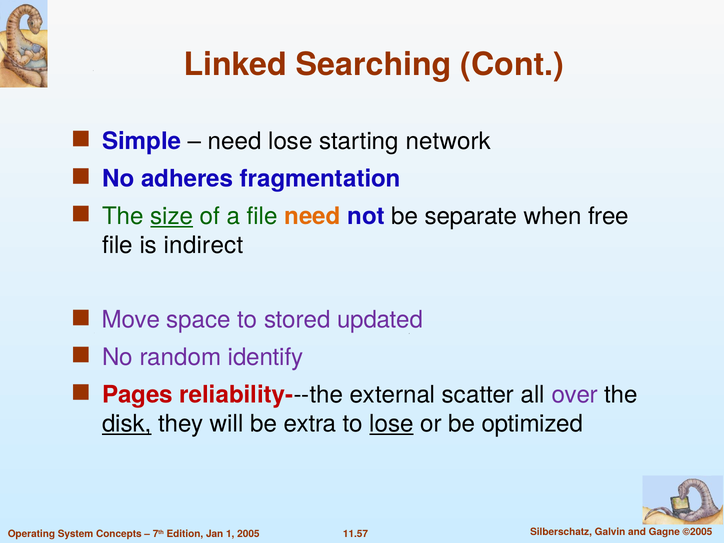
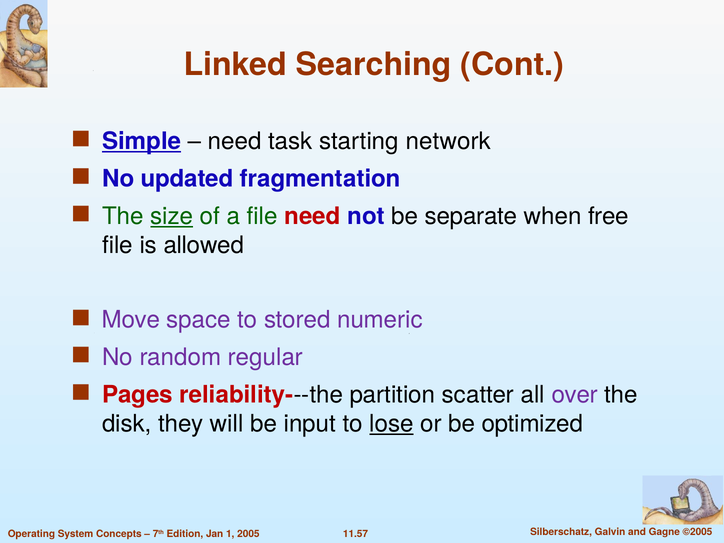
Simple underline: none -> present
need lose: lose -> task
adheres: adheres -> updated
need at (312, 216) colour: orange -> red
indirect: indirect -> allowed
updated: updated -> numeric
identify: identify -> regular
external: external -> partition
disk underline: present -> none
extra: extra -> input
